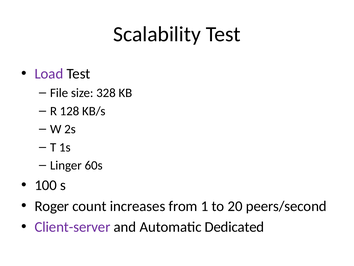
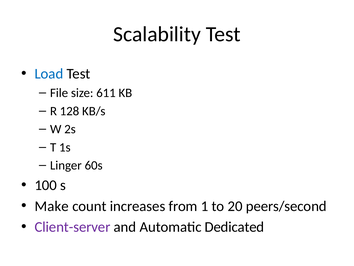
Load colour: purple -> blue
328: 328 -> 611
Roger: Roger -> Make
